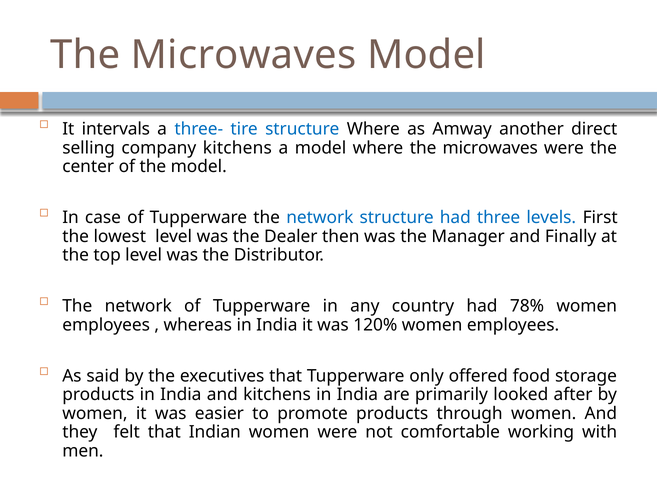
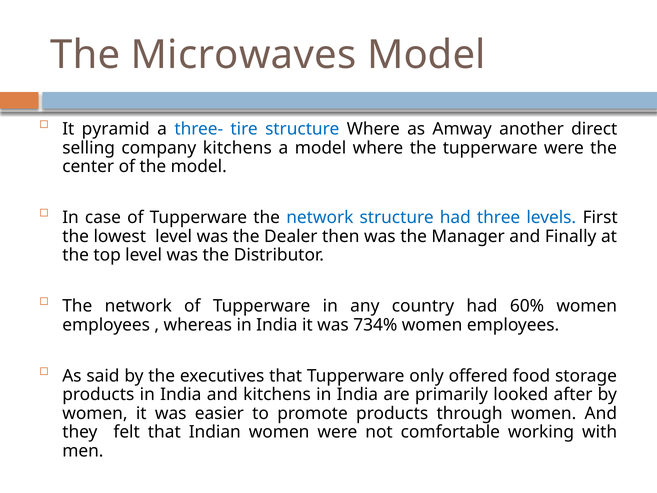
intervals: intervals -> pyramid
where the microwaves: microwaves -> tupperware
78%: 78% -> 60%
120%: 120% -> 734%
